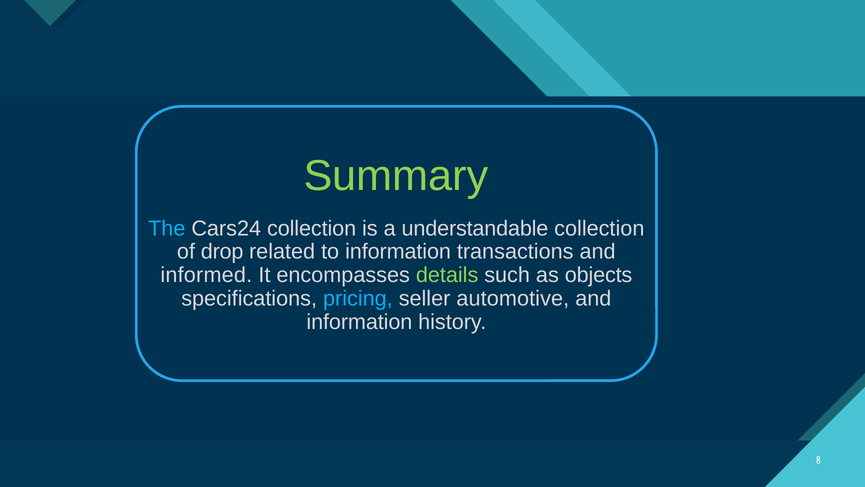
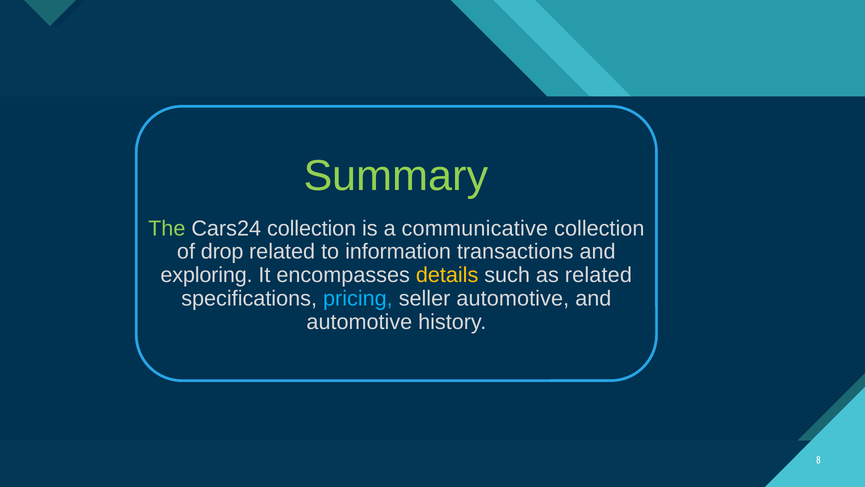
The colour: light blue -> light green
understandable: understandable -> communicative
informed: informed -> exploring
details colour: light green -> yellow
as objects: objects -> related
information at (359, 322): information -> automotive
